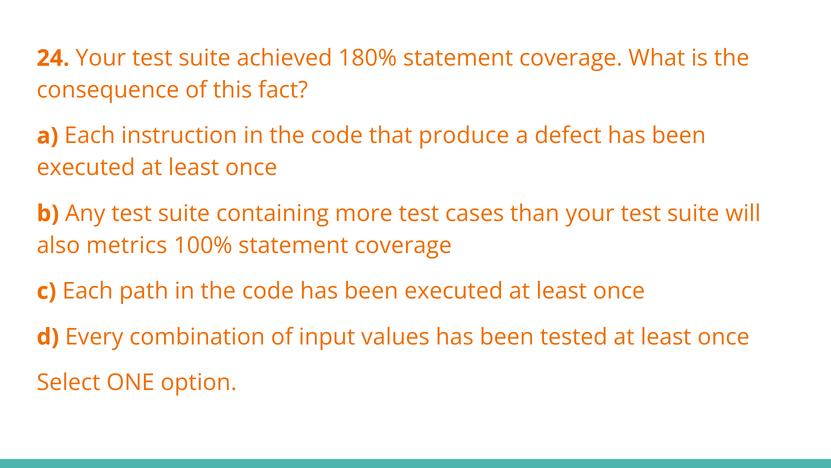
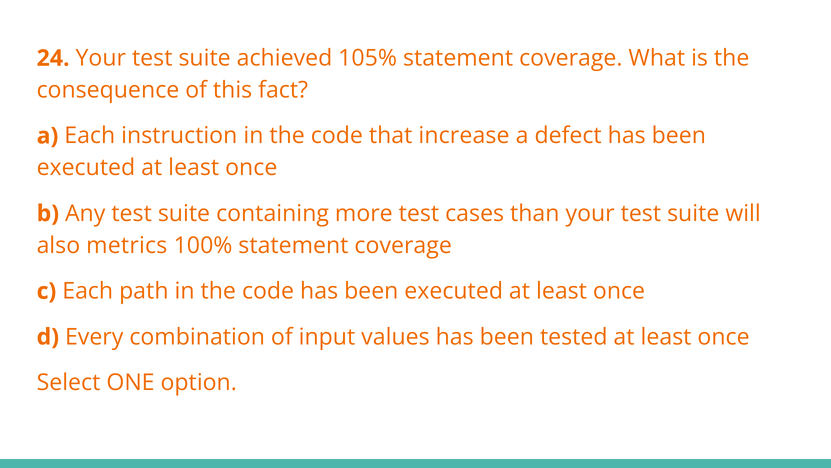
180%: 180% -> 105%
produce: produce -> increase
